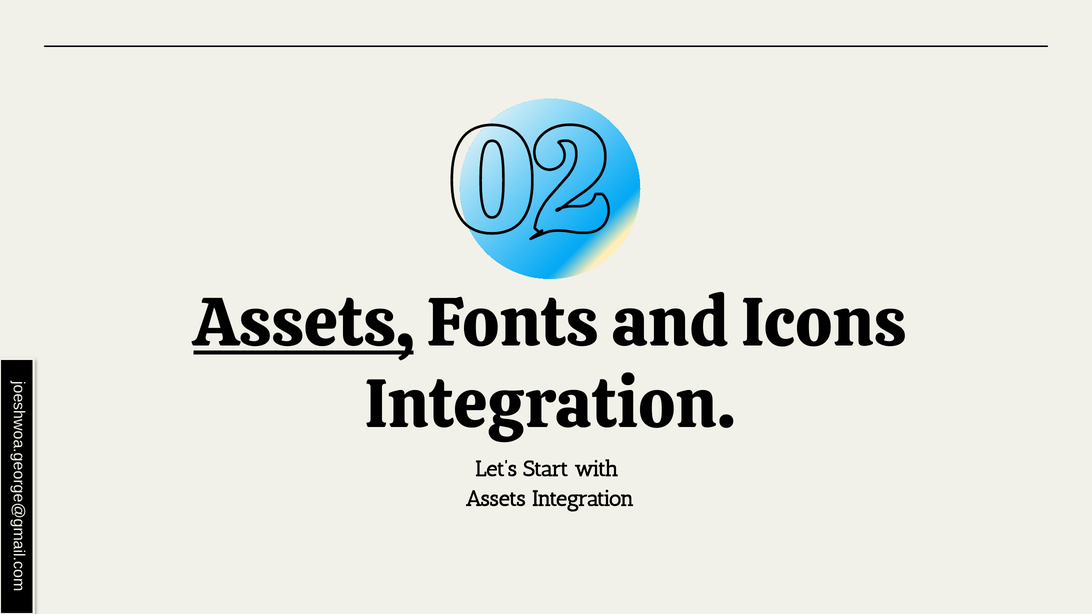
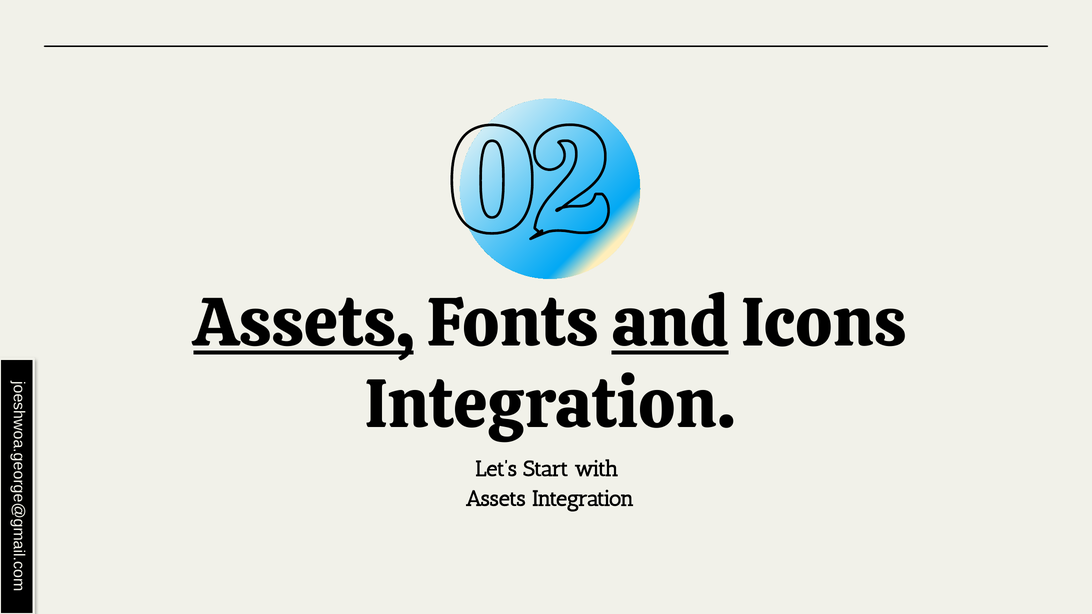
and underline: none -> present
